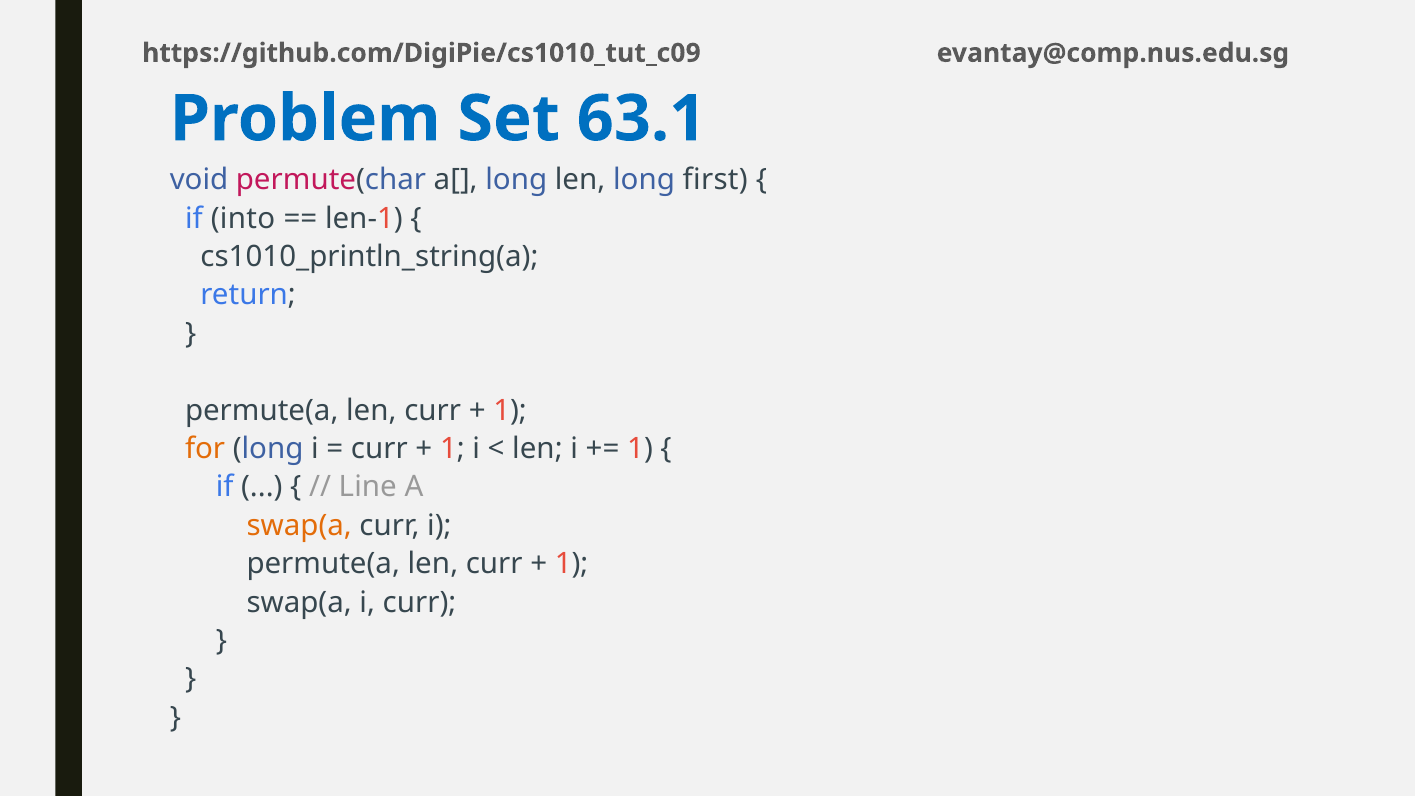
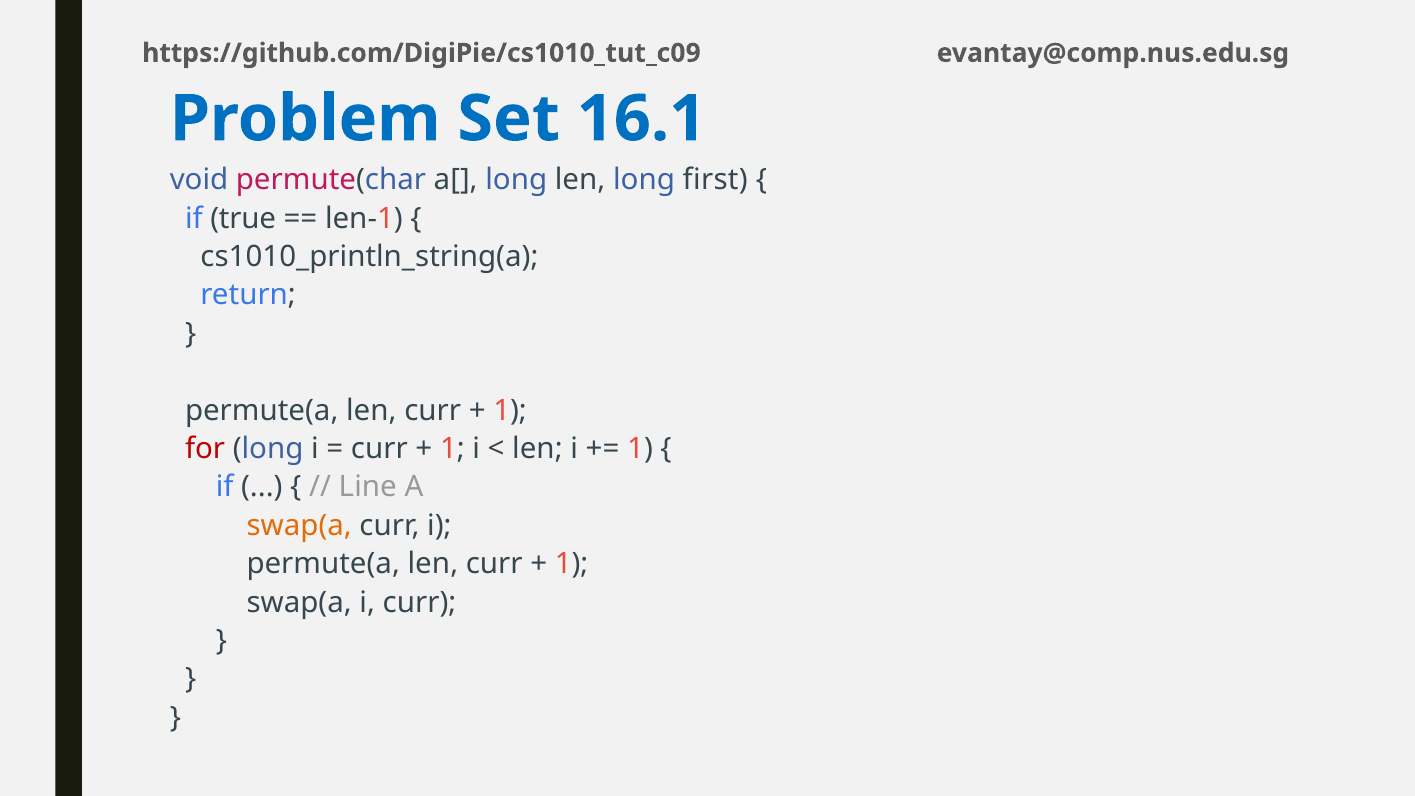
63.1: 63.1 -> 16.1
into: into -> true
for colour: orange -> red
